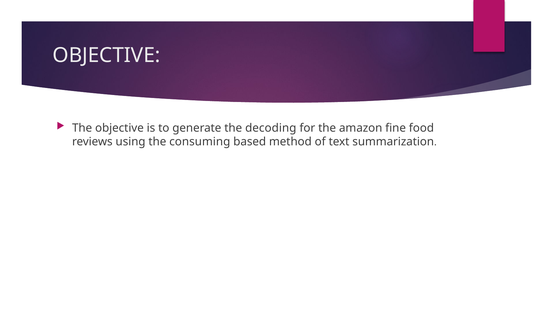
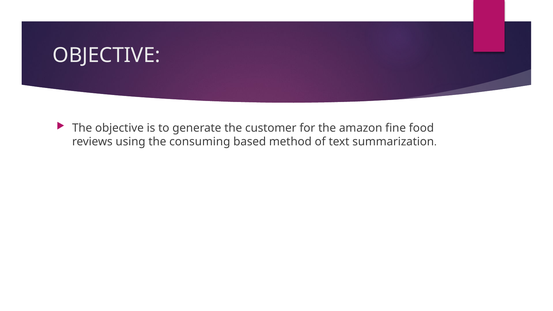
decoding: decoding -> customer
